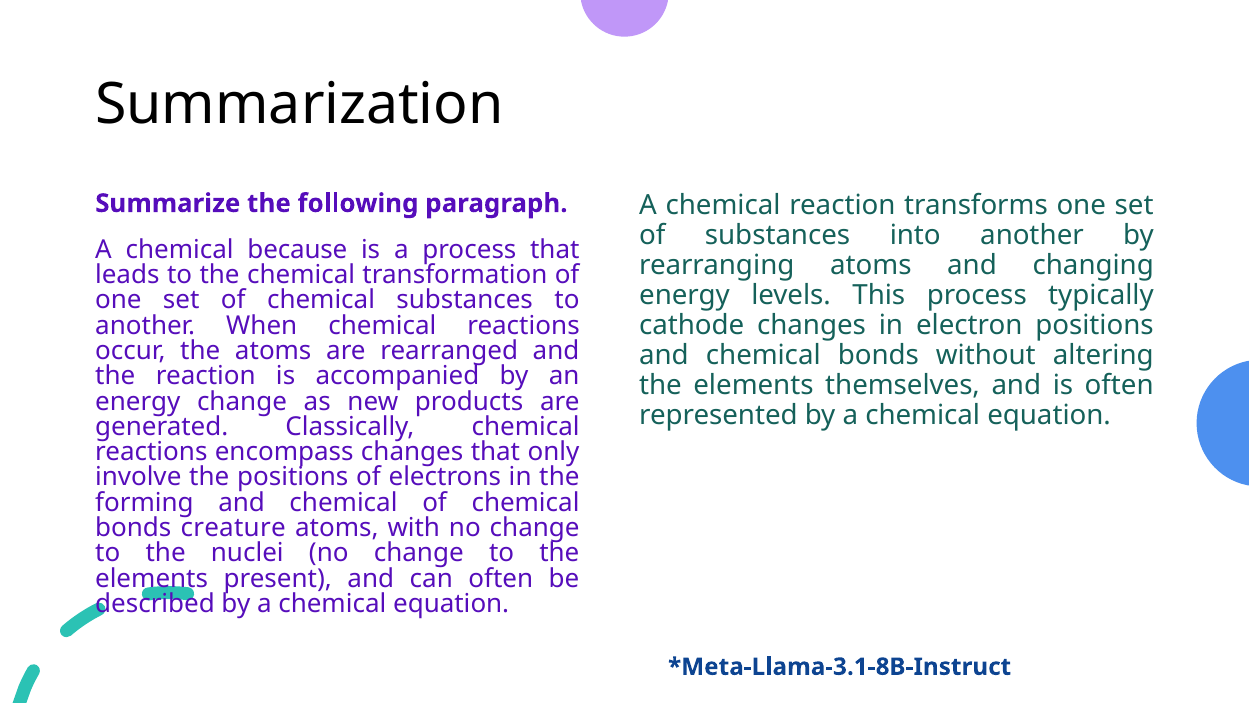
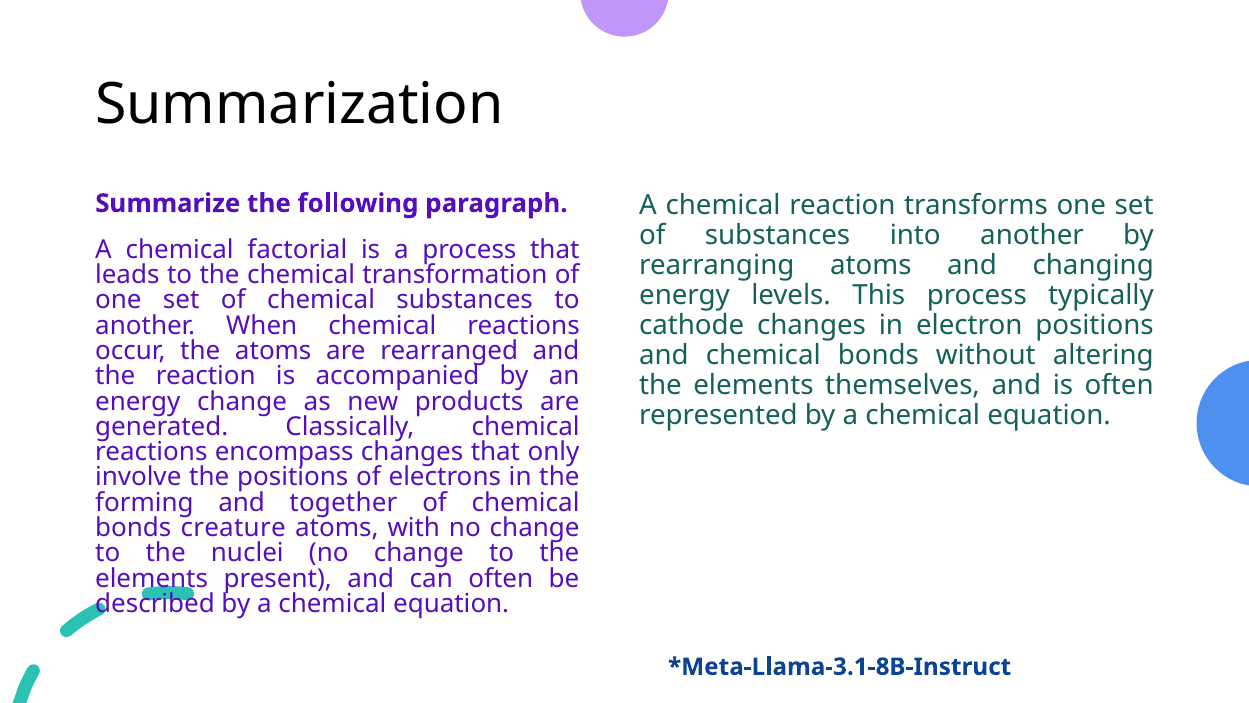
because: because -> factorial
forming and chemical: chemical -> together
